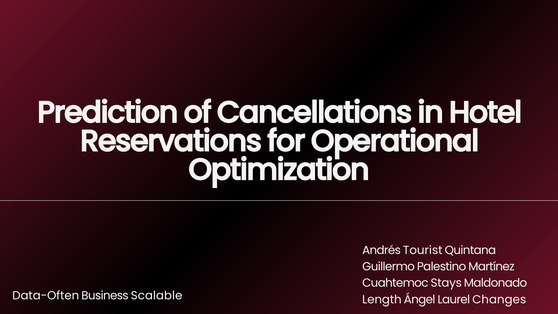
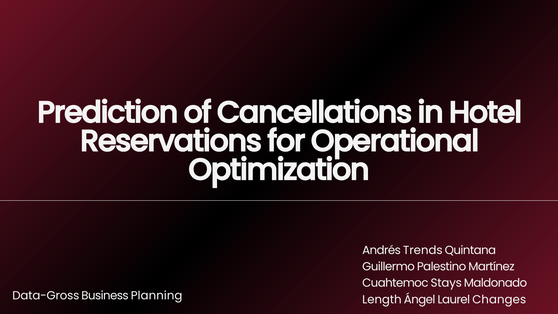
Tourist: Tourist -> Trends
Data-Often: Data-Often -> Data-Gross
Scalable: Scalable -> Planning
